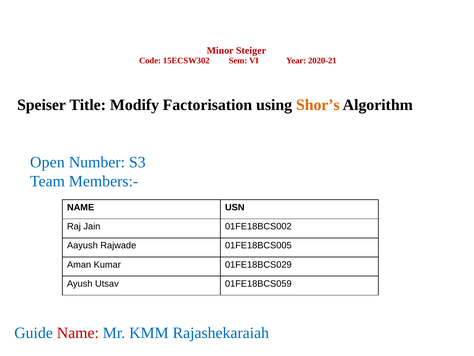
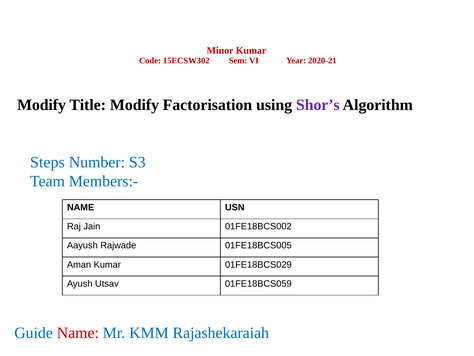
Minor Steiger: Steiger -> Kumar
Speiser at (41, 105): Speiser -> Modify
Shor’s colour: orange -> purple
Open: Open -> Steps
